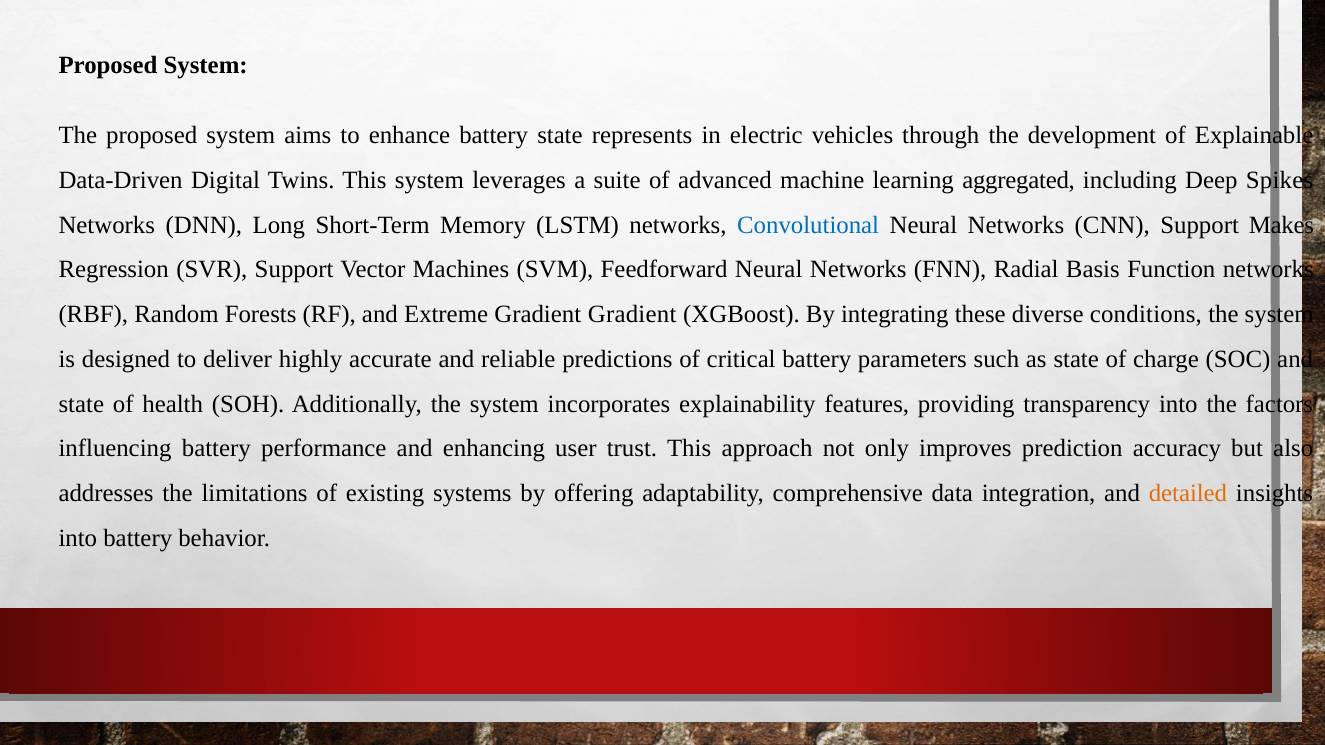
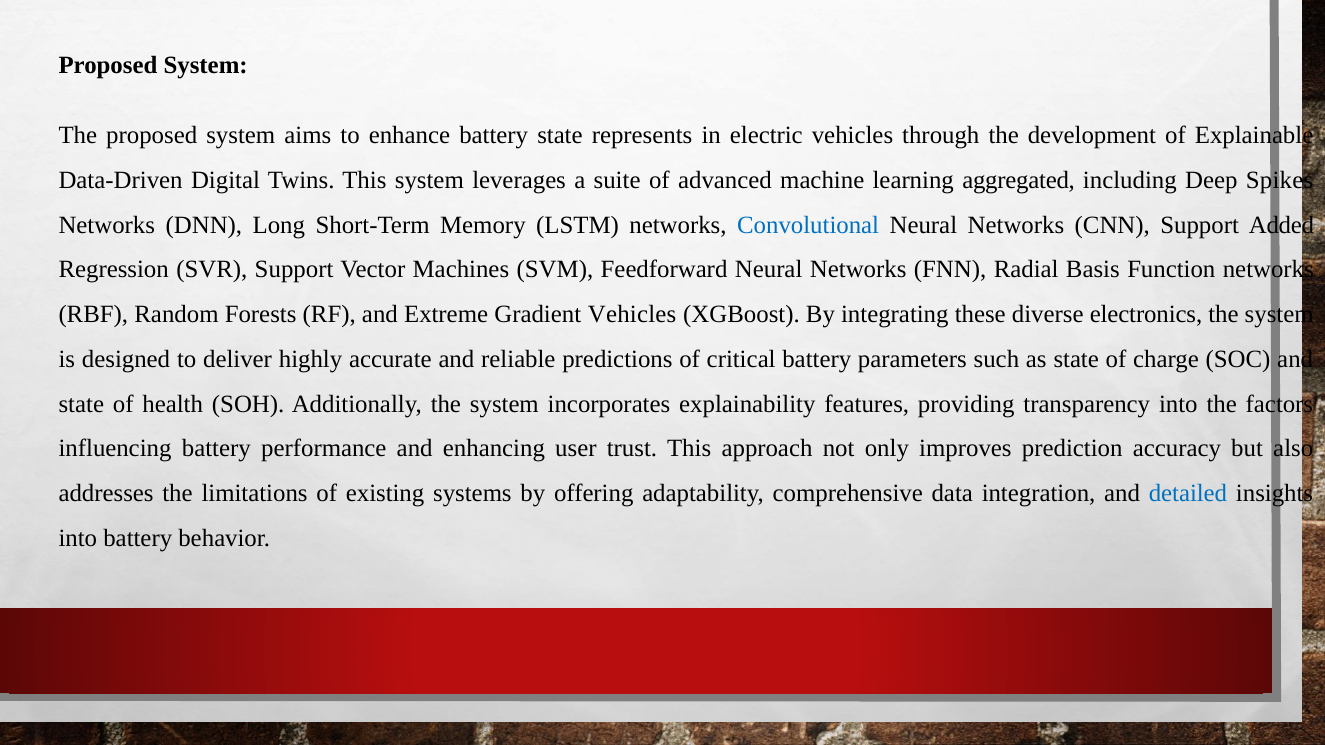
Makes: Makes -> Added
Gradient Gradient: Gradient -> Vehicles
conditions: conditions -> electronics
detailed colour: orange -> blue
